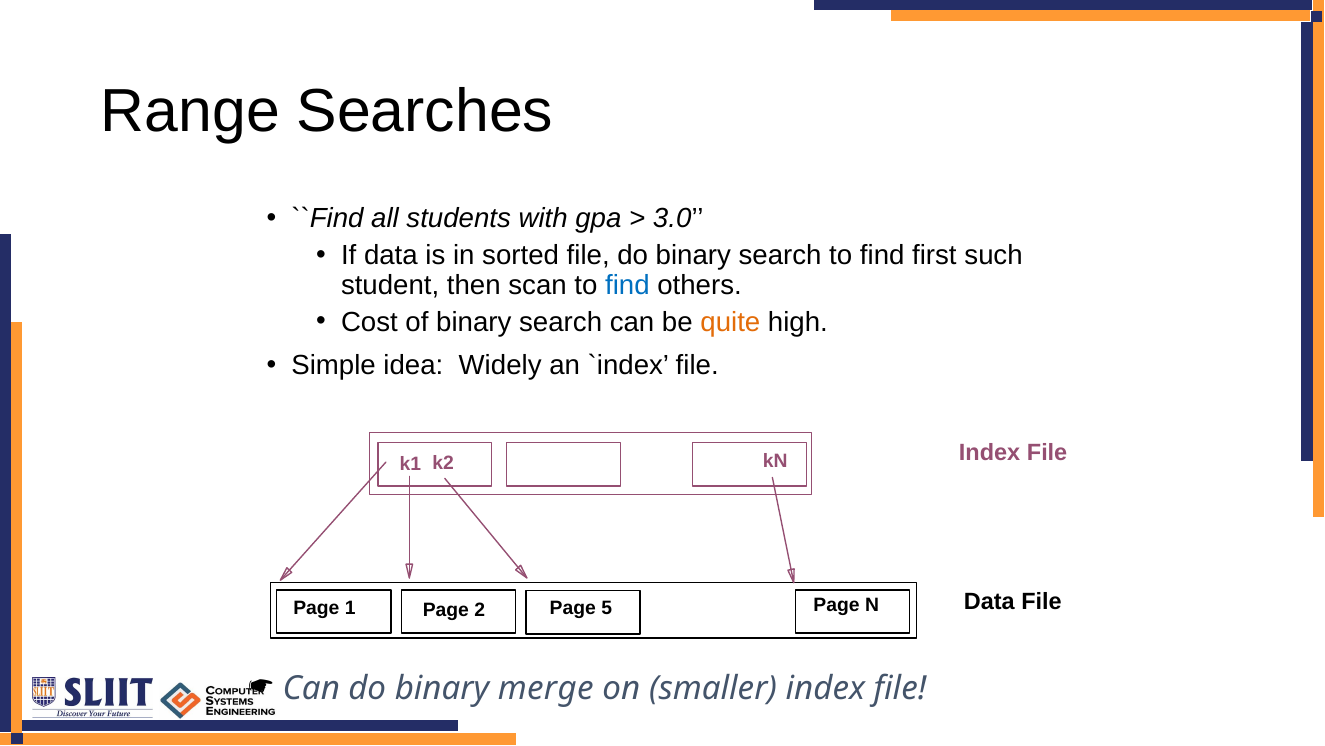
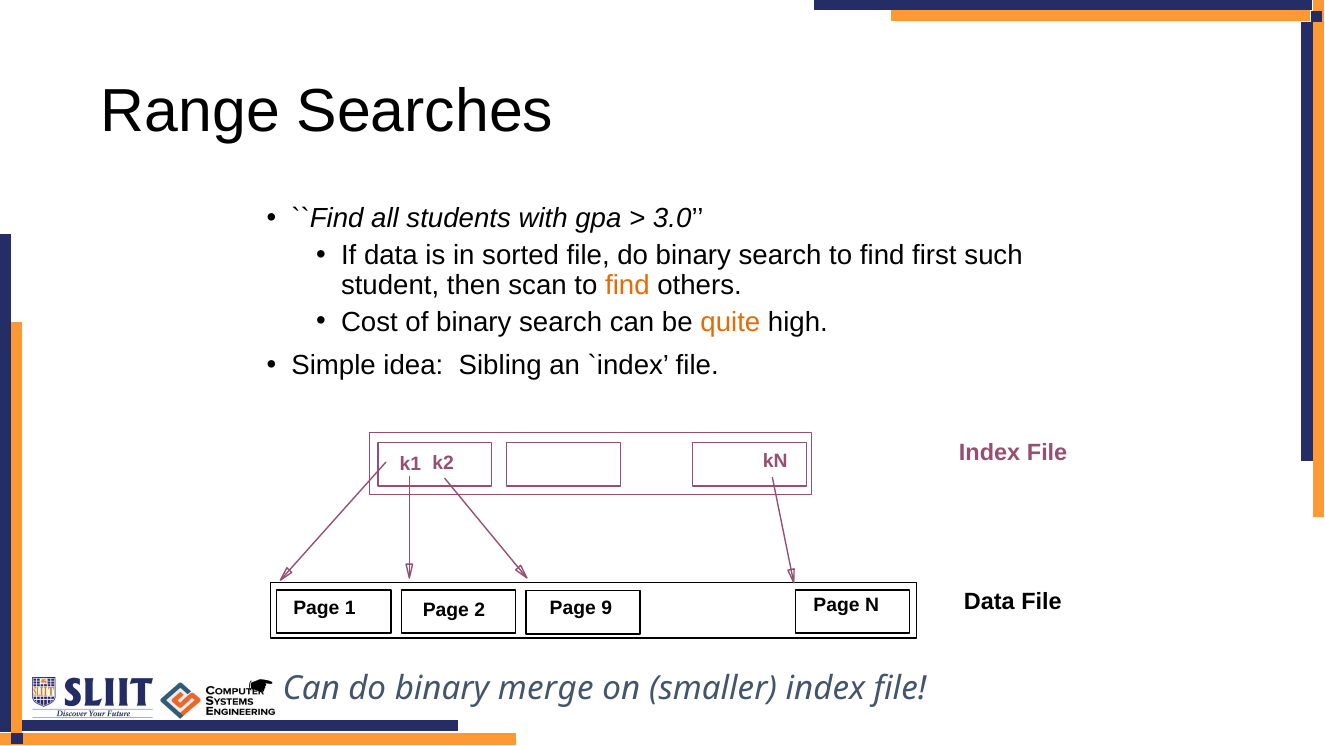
find at (627, 285) colour: blue -> orange
Widely: Widely -> Sibling
5: 5 -> 9
